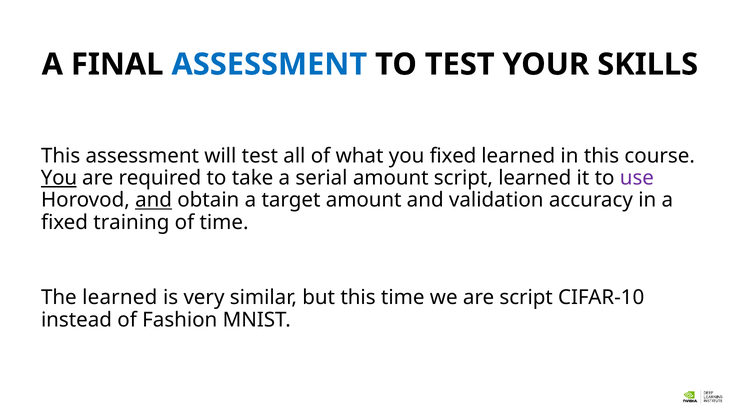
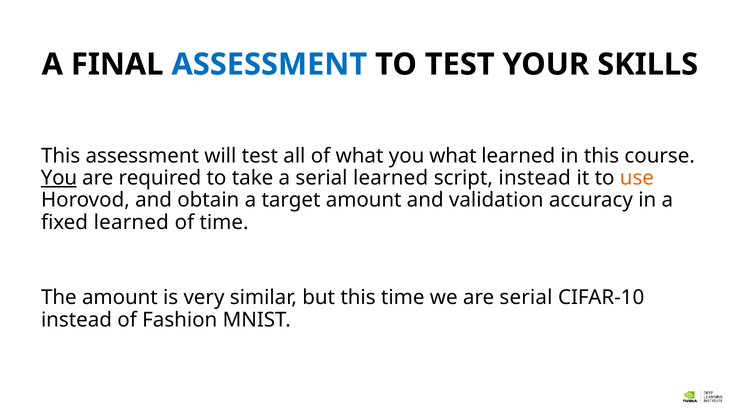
you fixed: fixed -> what
serial amount: amount -> learned
script learned: learned -> instead
use colour: purple -> orange
and at (154, 200) underline: present -> none
fixed training: training -> learned
The learned: learned -> amount
are script: script -> serial
